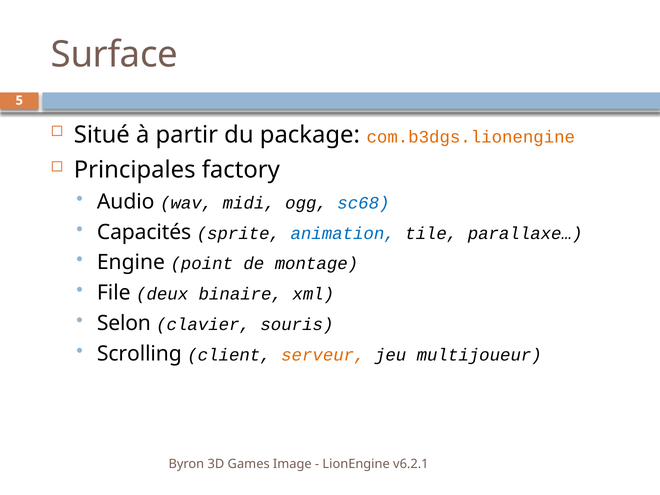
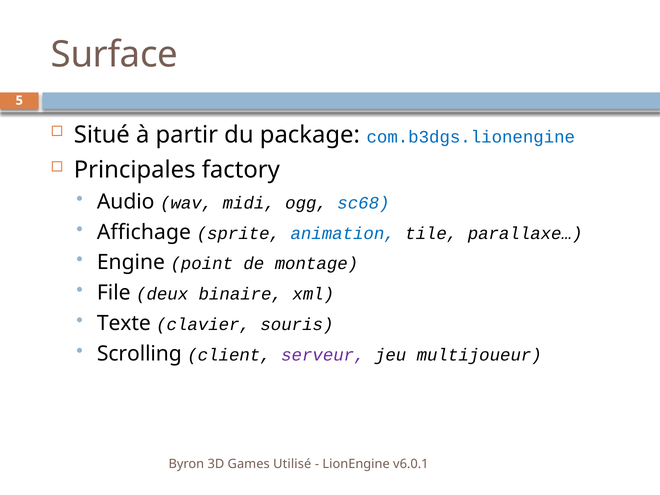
com.b3dgs.lionengine colour: orange -> blue
Capacités: Capacités -> Affichage
Selon: Selon -> Texte
serveur colour: orange -> purple
Image: Image -> Utilisé
v6.2.1: v6.2.1 -> v6.0.1
